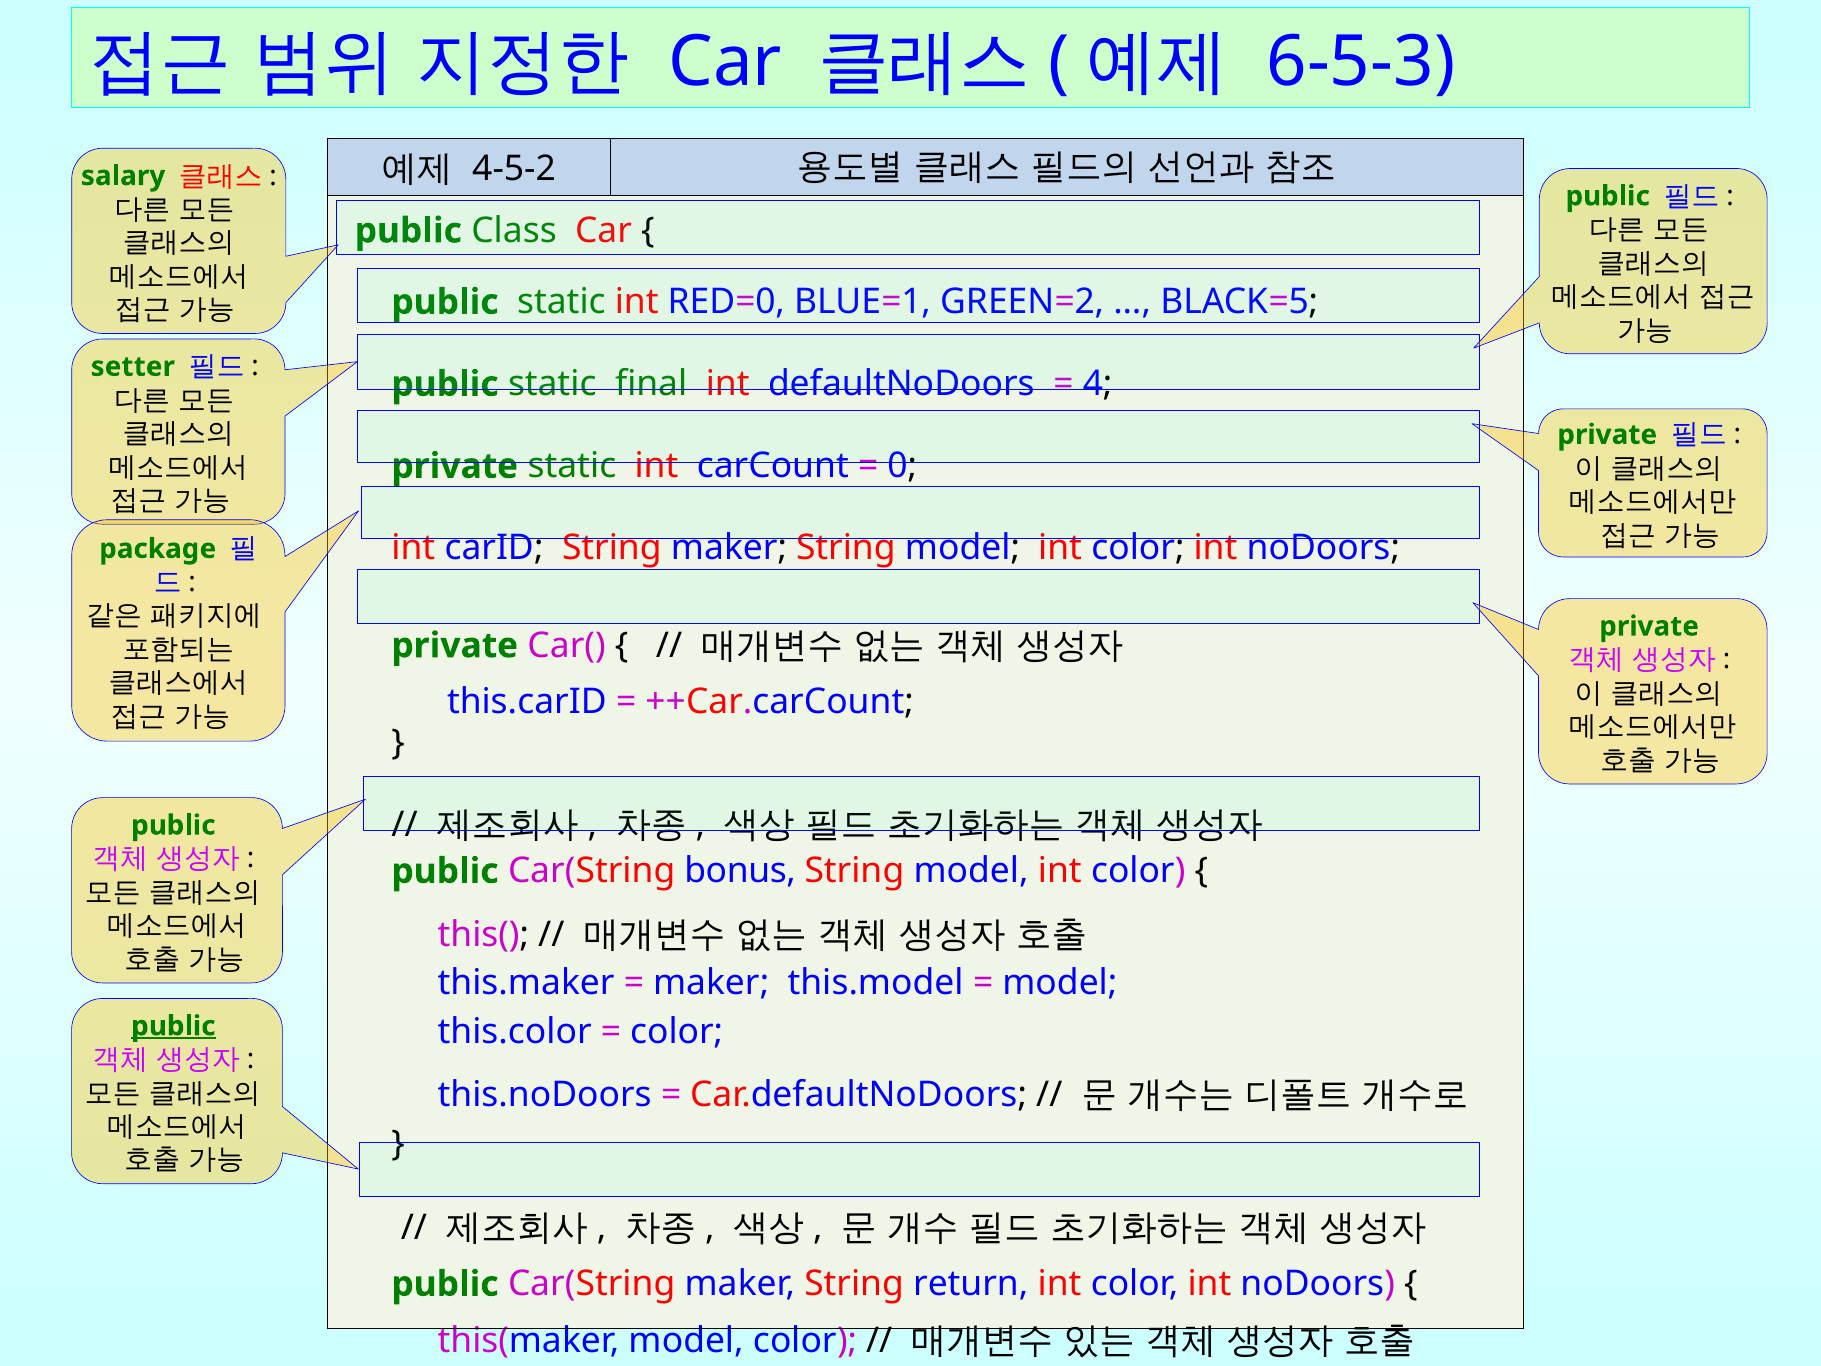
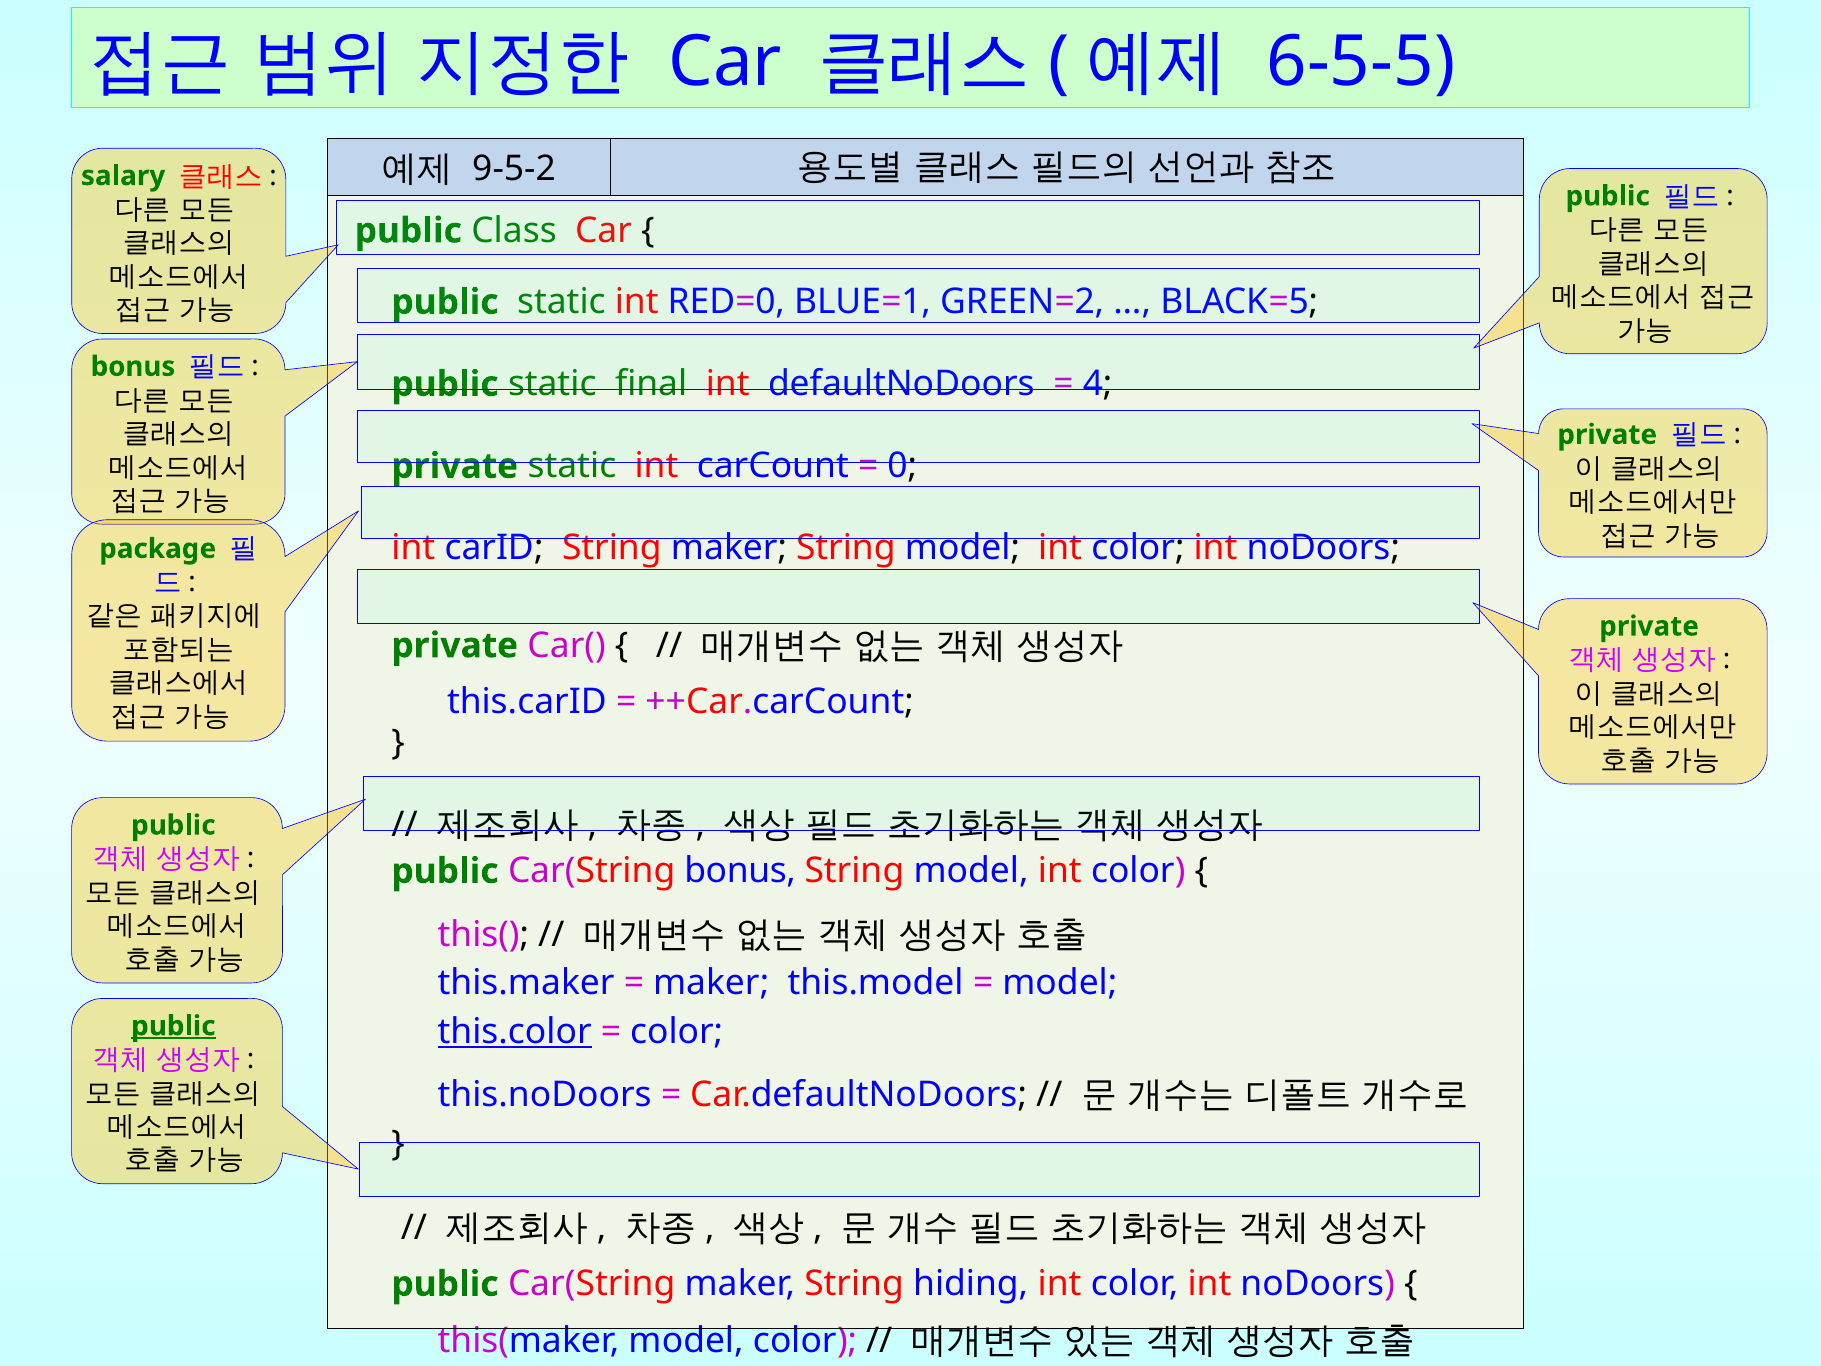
6-5-3: 6-5-3 -> 6-5-5
4-5-2: 4-5-2 -> 9-5-2
setter at (133, 367): setter -> bonus
this.color underline: none -> present
return: return -> hiding
